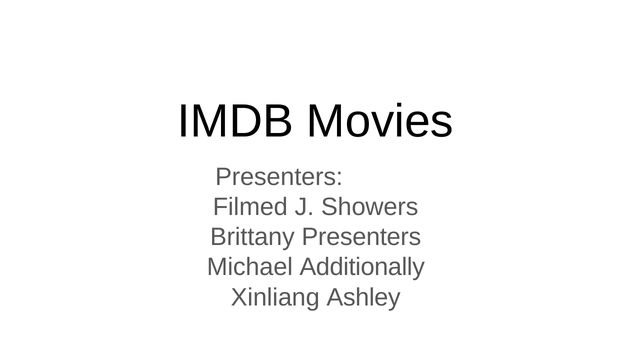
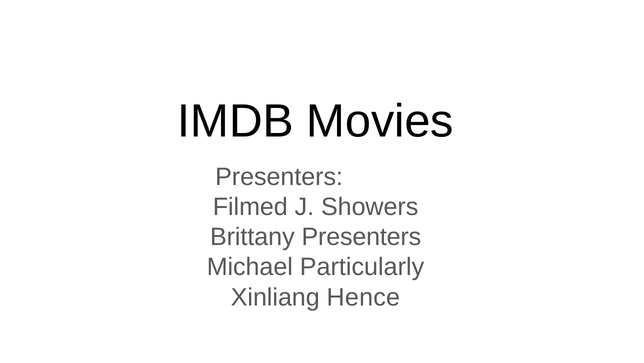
Additionally: Additionally -> Particularly
Ashley: Ashley -> Hence
